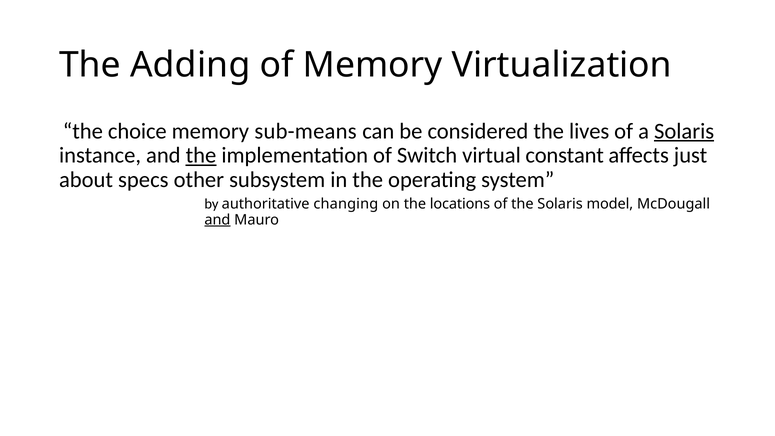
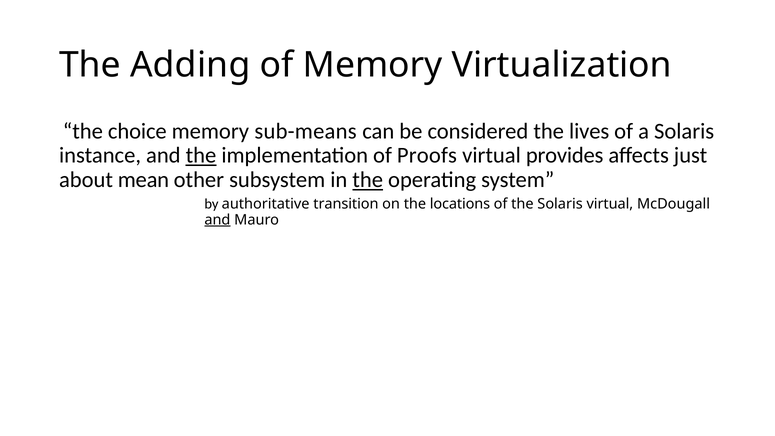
Solaris at (684, 131) underline: present -> none
Switch: Switch -> Proofs
constant: constant -> provides
specs: specs -> mean
the at (368, 180) underline: none -> present
changing: changing -> transition
Solaris model: model -> virtual
